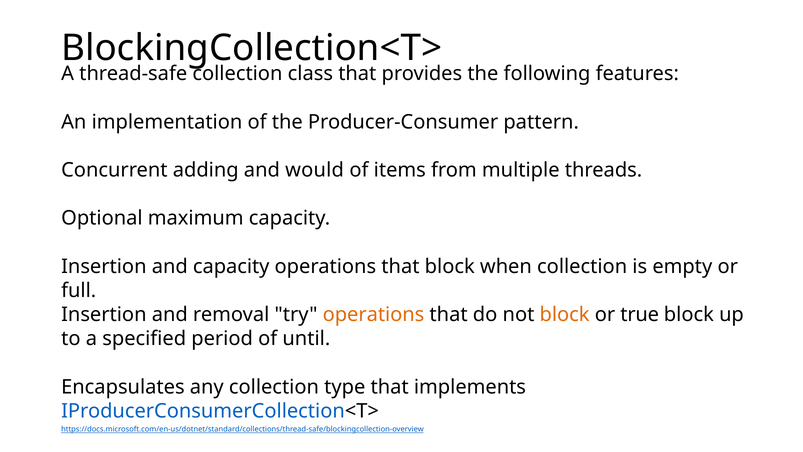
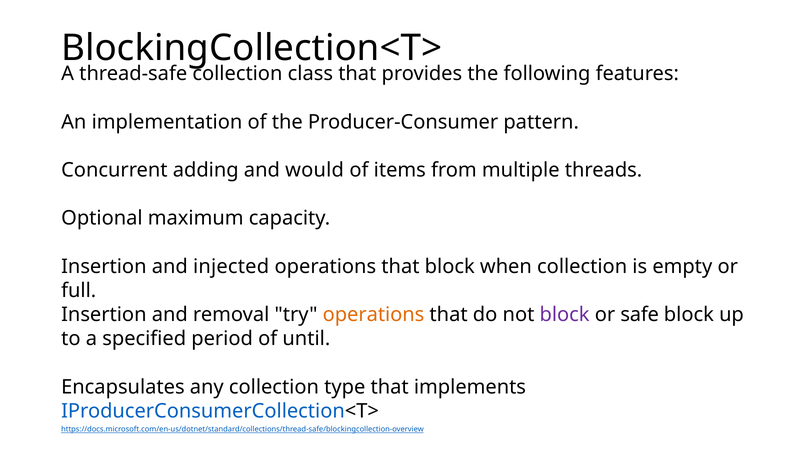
and capacity: capacity -> injected
block at (565, 315) colour: orange -> purple
true: true -> safe
